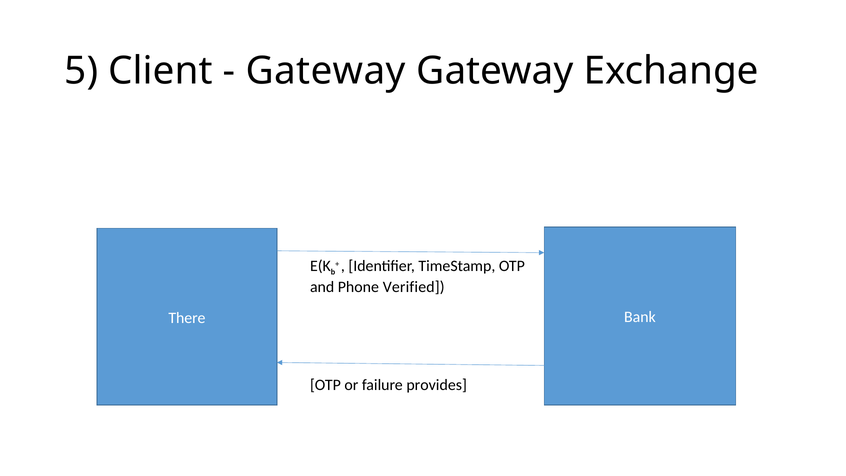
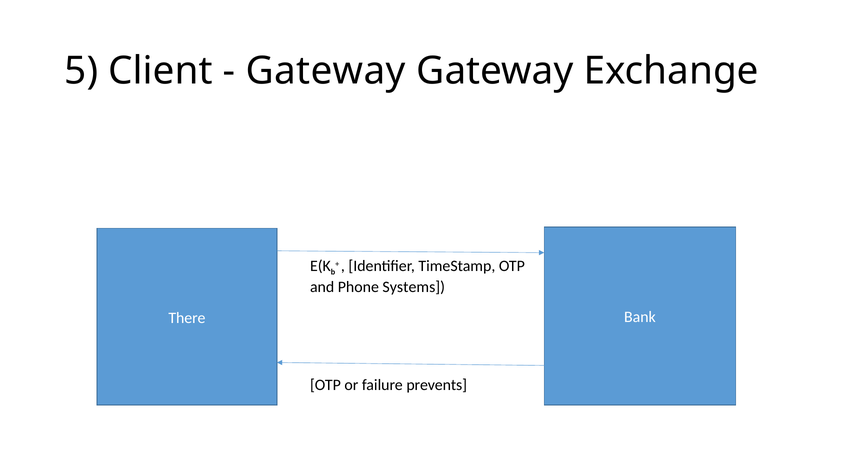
Verified: Verified -> Systems
provides: provides -> prevents
